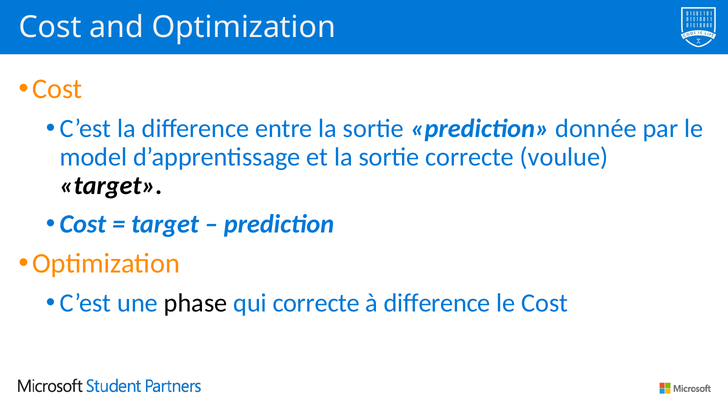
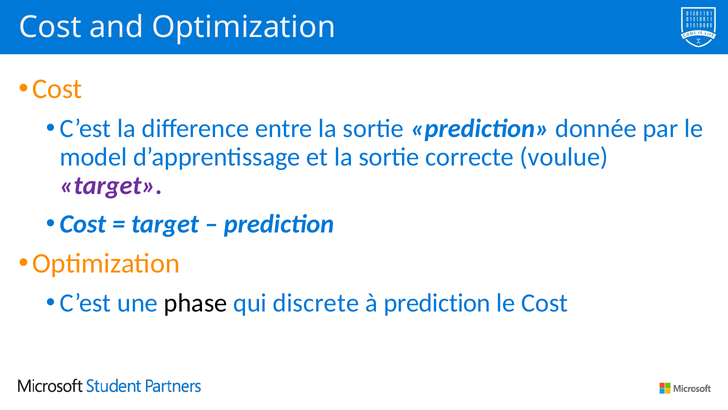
target at (111, 185) colour: black -> purple
qui correcte: correcte -> discrete
à difference: difference -> prediction
